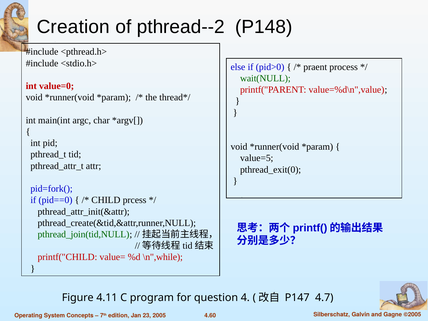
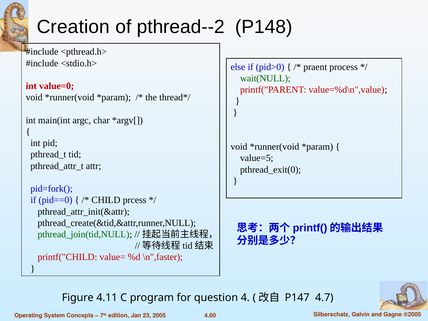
\n",while: \n",while -> \n",faster
